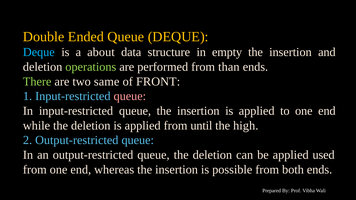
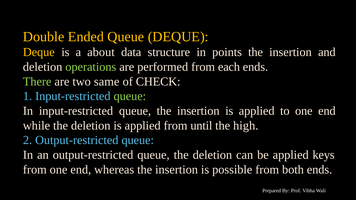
Deque at (39, 52) colour: light blue -> yellow
empty: empty -> points
than: than -> each
FRONT: FRONT -> CHECK
queue at (130, 96) colour: pink -> light green
used: used -> keys
